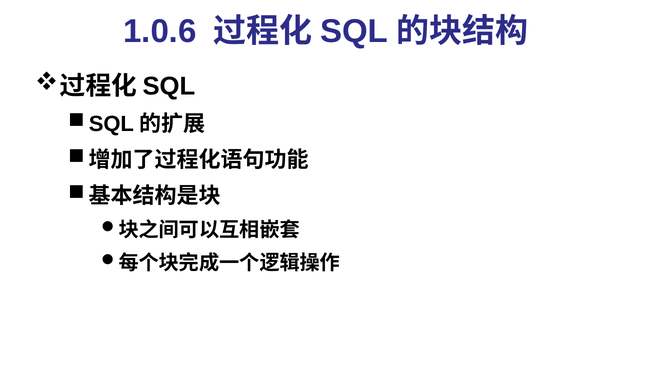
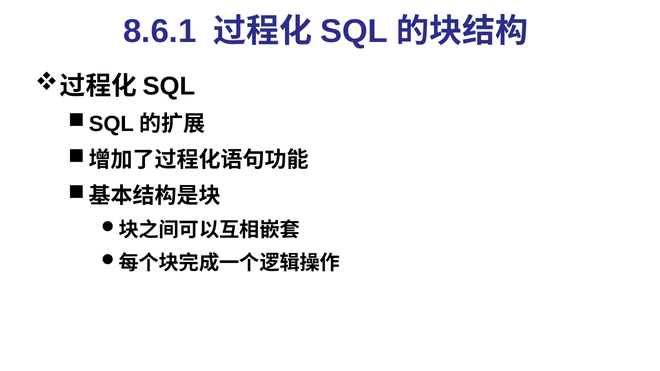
1.0.6: 1.0.6 -> 8.6.1
